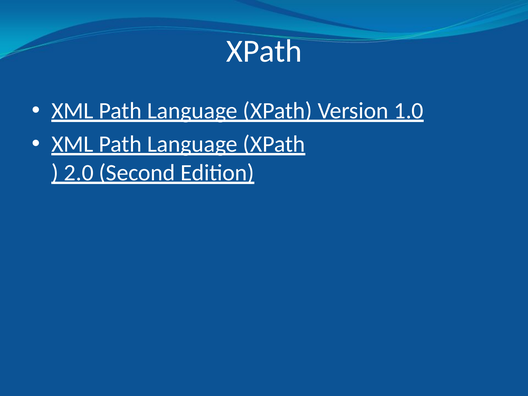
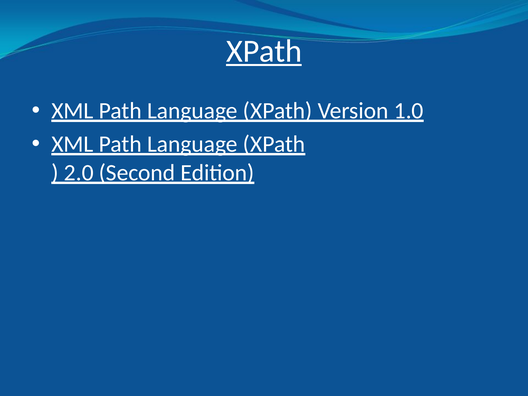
XPath at (264, 51) underline: none -> present
